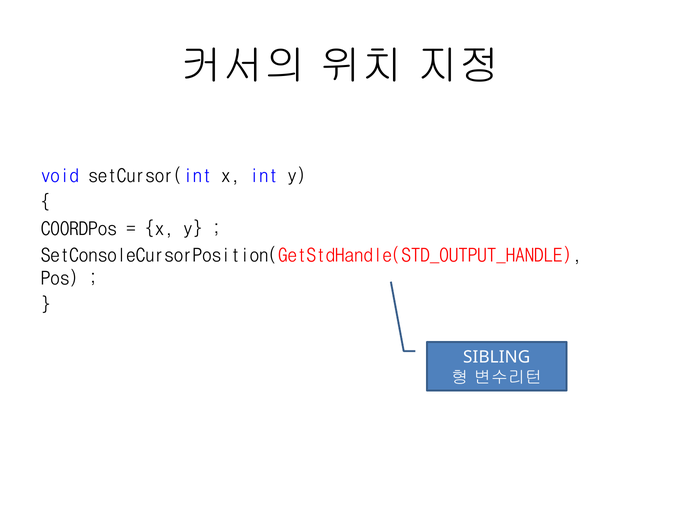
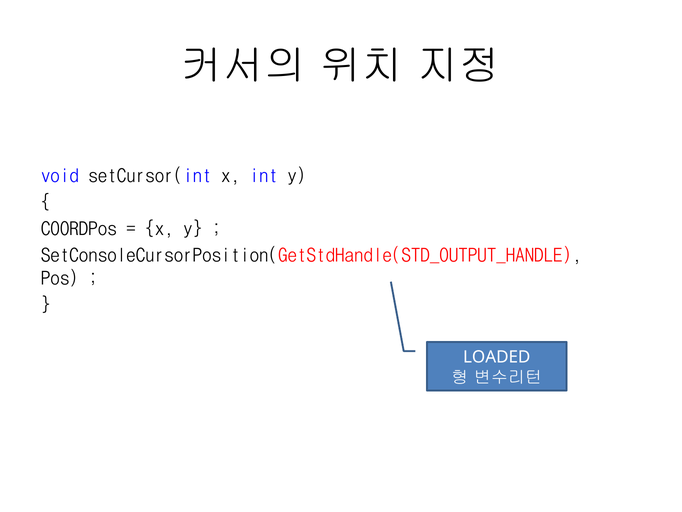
SIBLING: SIBLING -> LOADED
